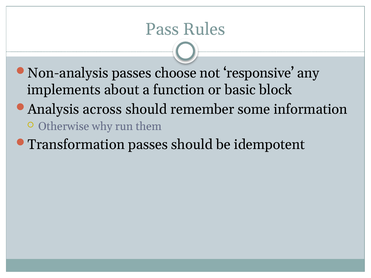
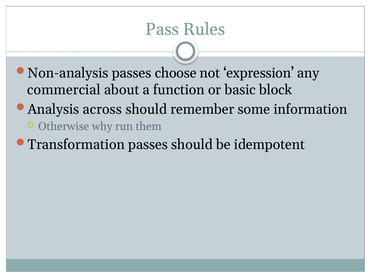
responsive: responsive -> expression
implements: implements -> commercial
